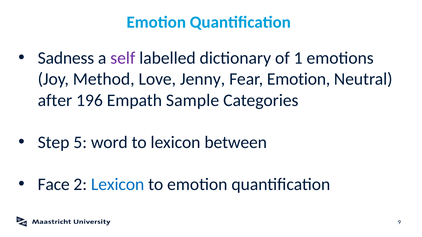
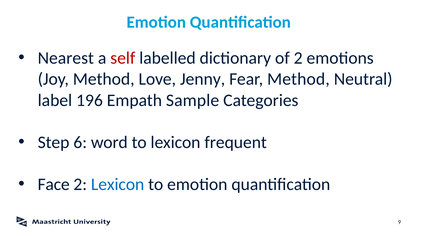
Sadness: Sadness -> Nearest
self colour: purple -> red
of 1: 1 -> 2
Fear Emotion: Emotion -> Method
after: after -> label
5: 5 -> 6
between: between -> frequent
